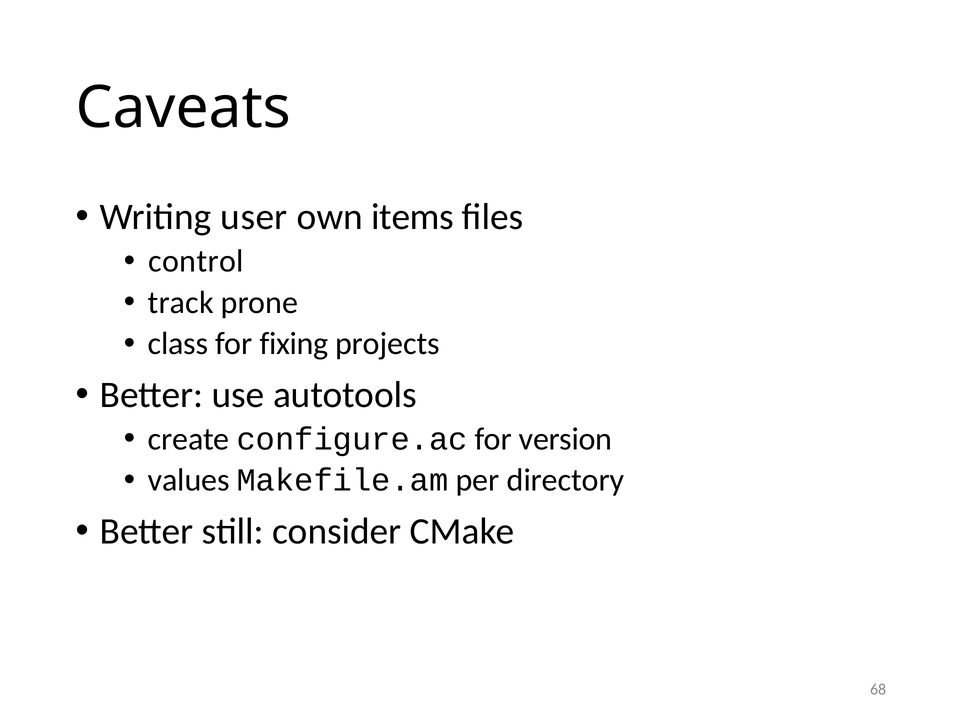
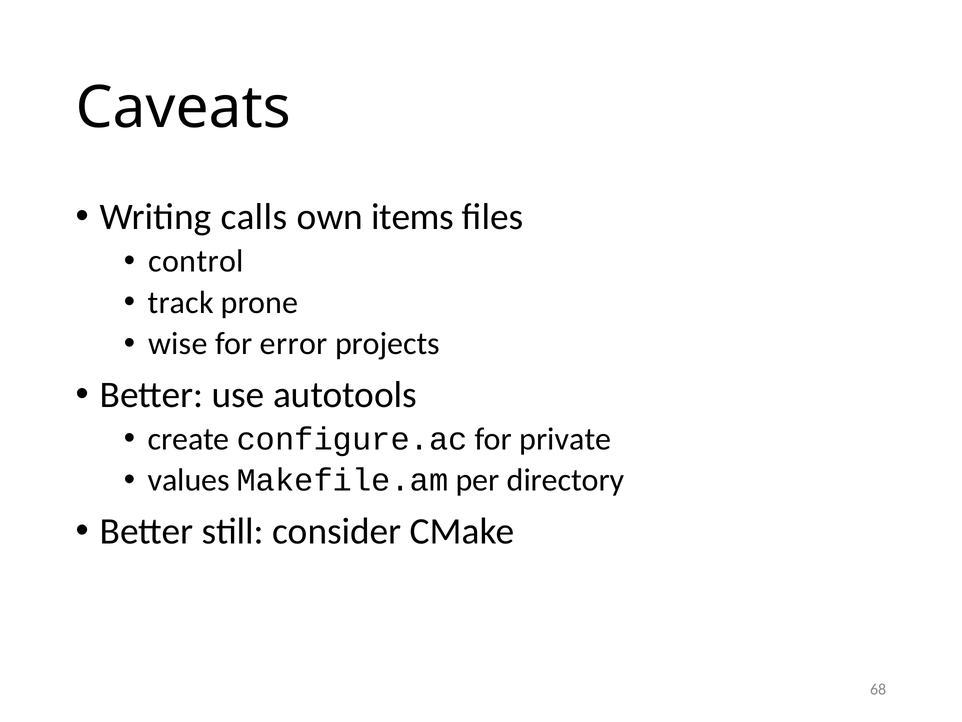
user: user -> calls
class: class -> wise
fixing: fixing -> error
version: version -> private
